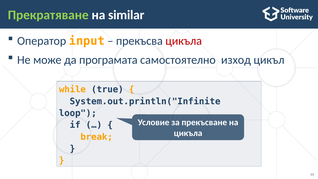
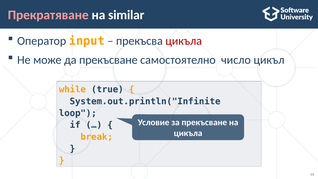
Прекратяване colour: light green -> pink
да програмата: програмата -> прекъсване
изход: изход -> число
